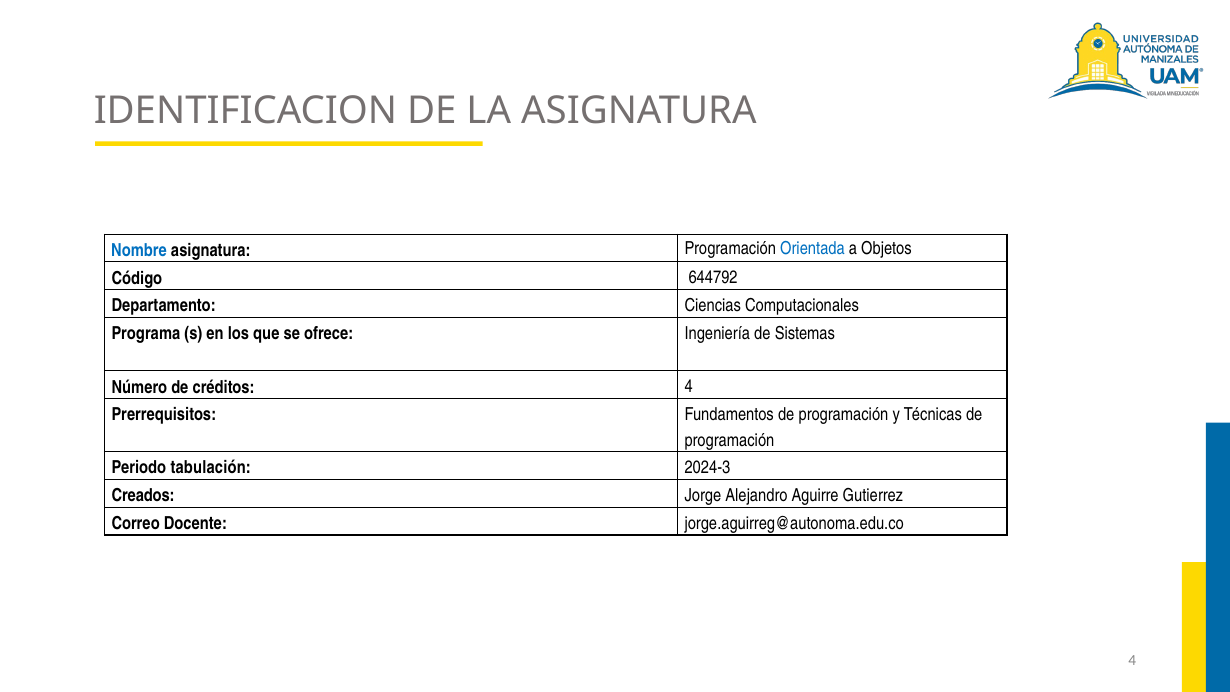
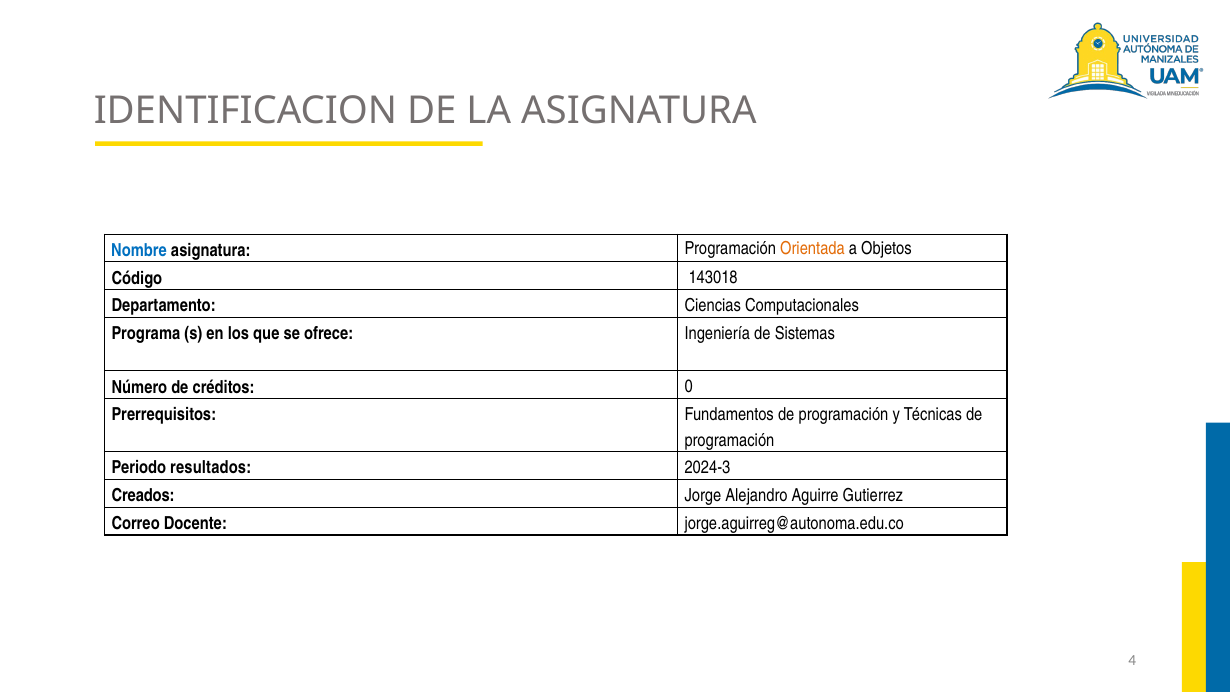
Orientada colour: blue -> orange
644792: 644792 -> 143018
créditos 4: 4 -> 0
tabulación: tabulación -> resultados
